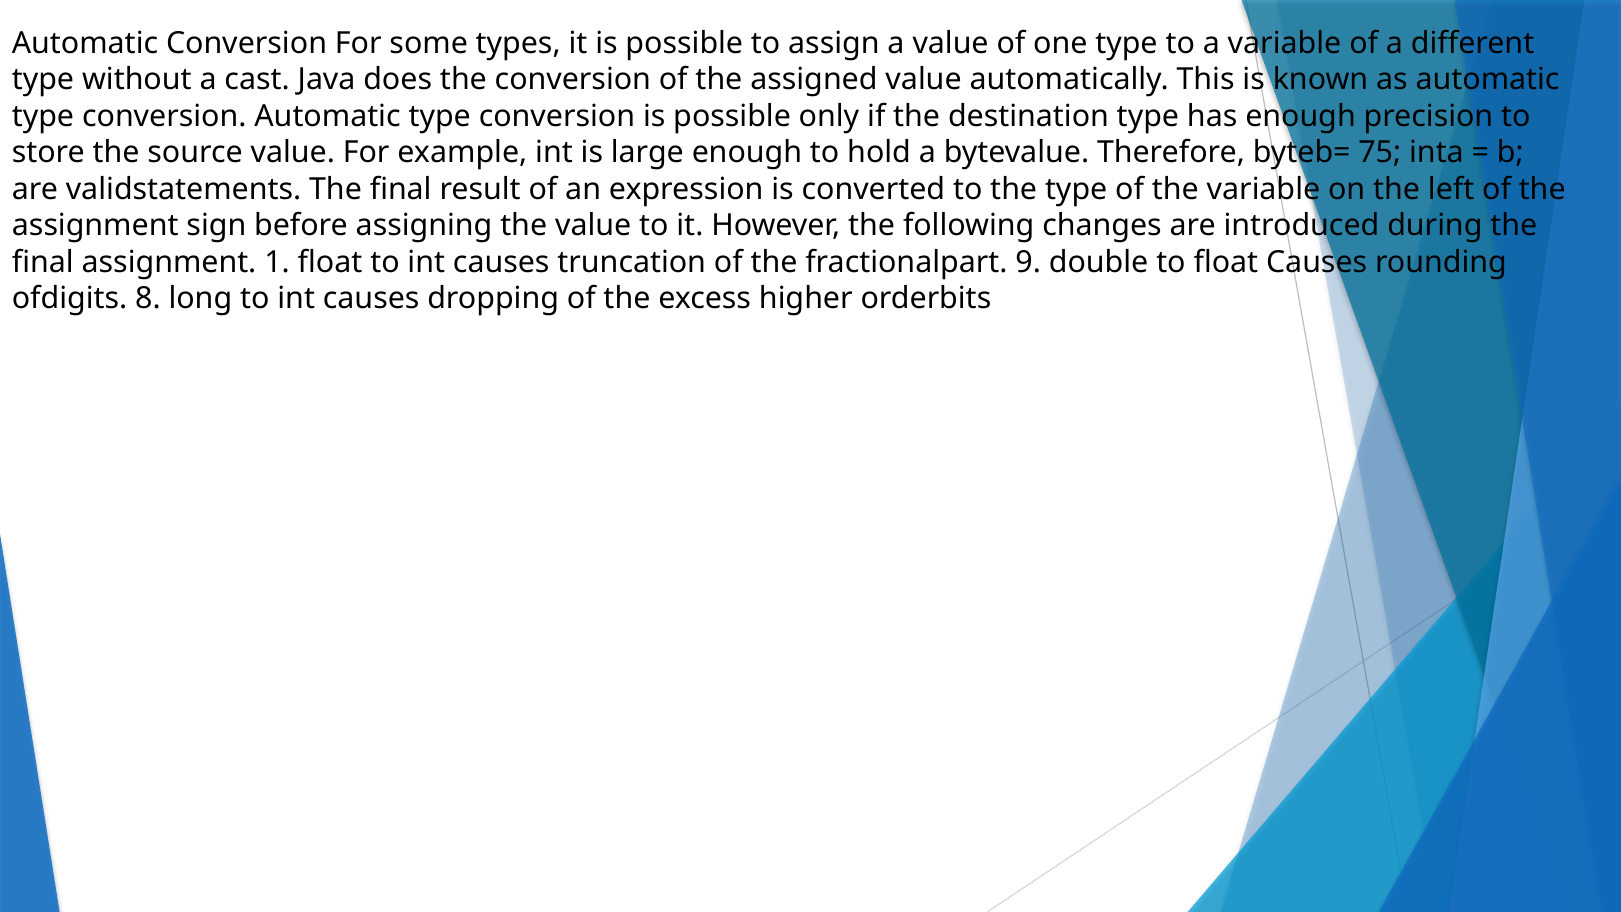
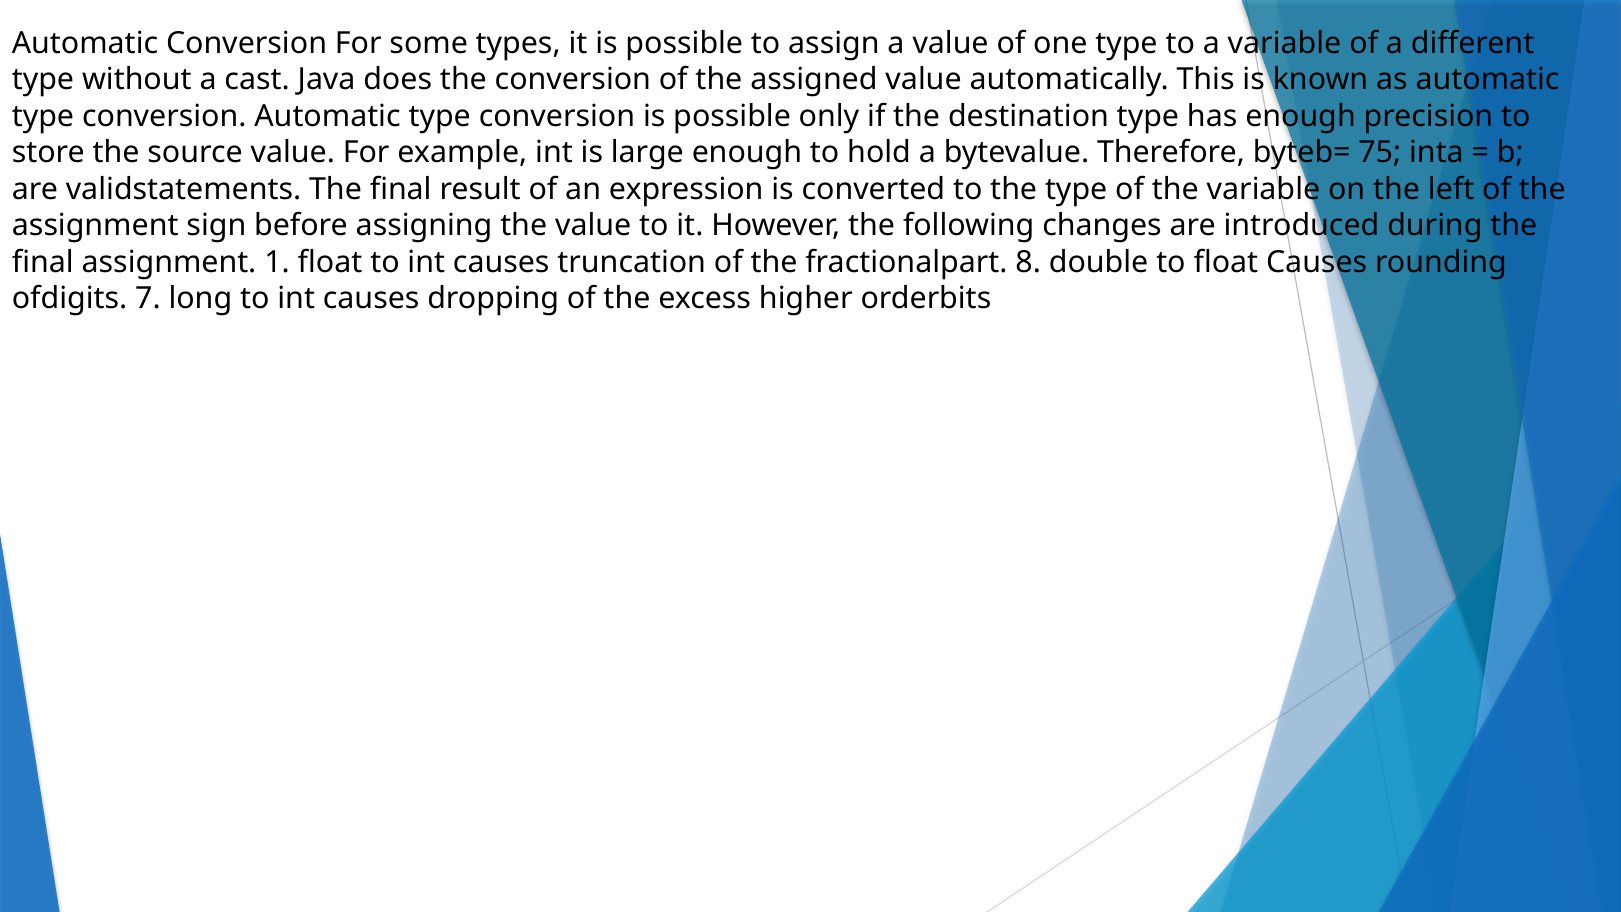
9: 9 -> 8
8: 8 -> 7
